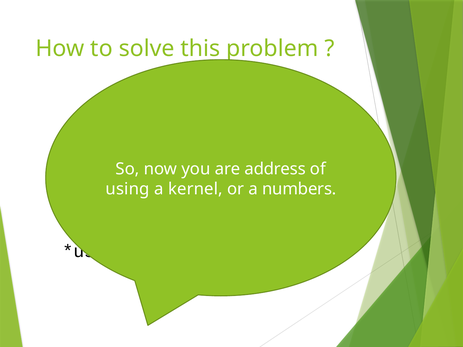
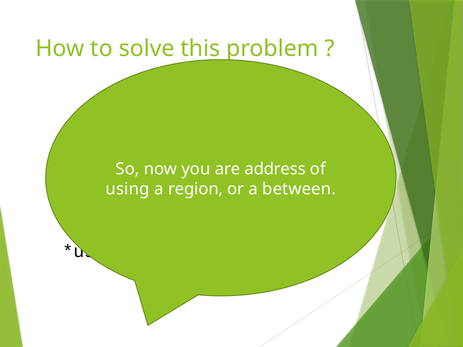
kernel: kernel -> region
numbers: numbers -> between
